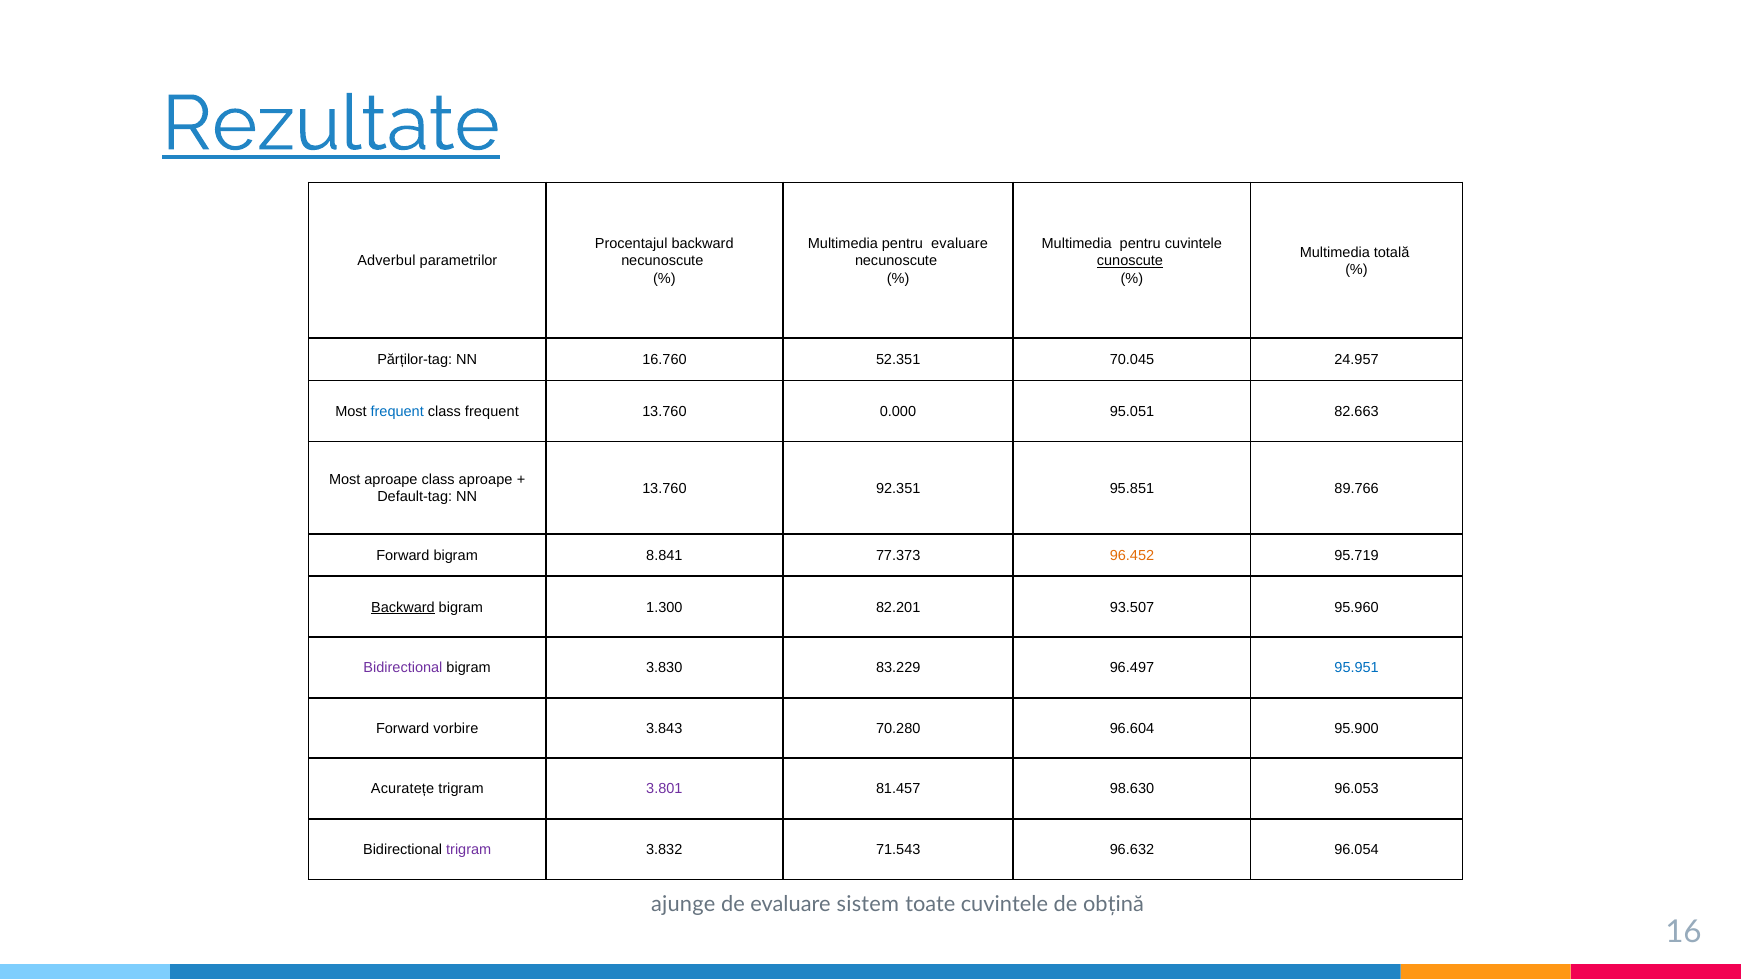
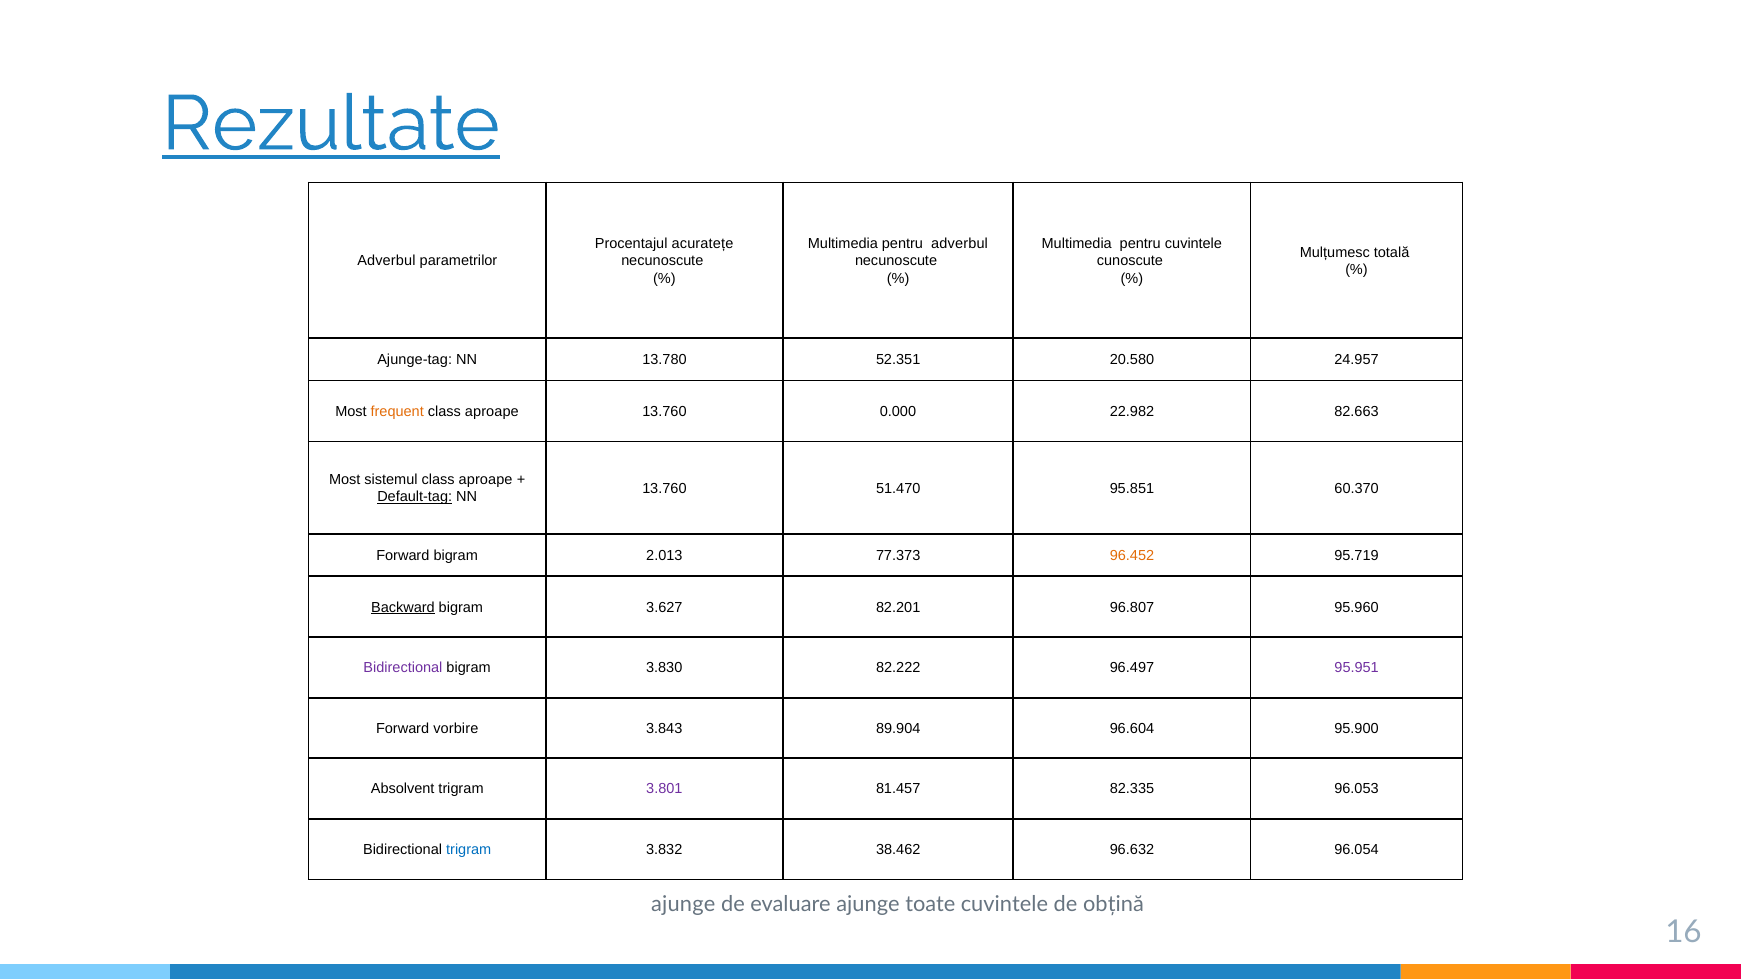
Procentajul backward: backward -> acuratețe
pentru evaluare: evaluare -> adverbul
Multimedia at (1335, 252): Multimedia -> Mulțumesc
cunoscute underline: present -> none
Părților-tag: Părților-tag -> Ajunge-tag
16.760: 16.760 -> 13.780
70.045: 70.045 -> 20.580
frequent at (397, 412) colour: blue -> orange
frequent at (492, 412): frequent -> aproape
95.051: 95.051 -> 22.982
Most aproape: aproape -> sistemul
92.351: 92.351 -> 51.470
89.766: 89.766 -> 60.370
Default-tag underline: none -> present
8.841: 8.841 -> 2.013
1.300: 1.300 -> 3.627
93.507: 93.507 -> 96.807
83.229: 83.229 -> 82.222
95.951 colour: blue -> purple
70.280: 70.280 -> 89.904
Acuratețe: Acuratețe -> Absolvent
98.630: 98.630 -> 82.335
trigram at (469, 850) colour: purple -> blue
71.543: 71.543 -> 38.462
evaluare sistem: sistem -> ajunge
